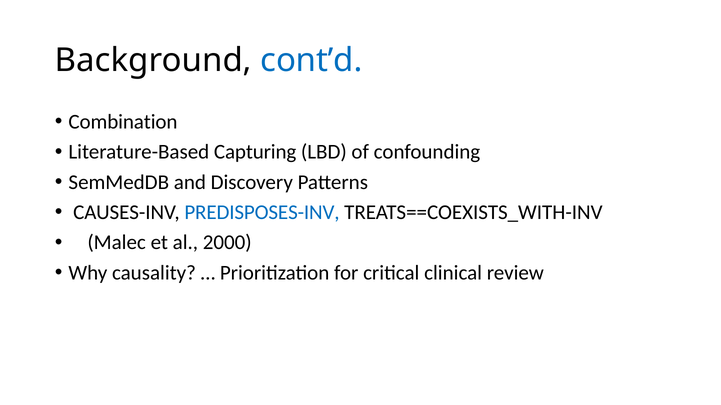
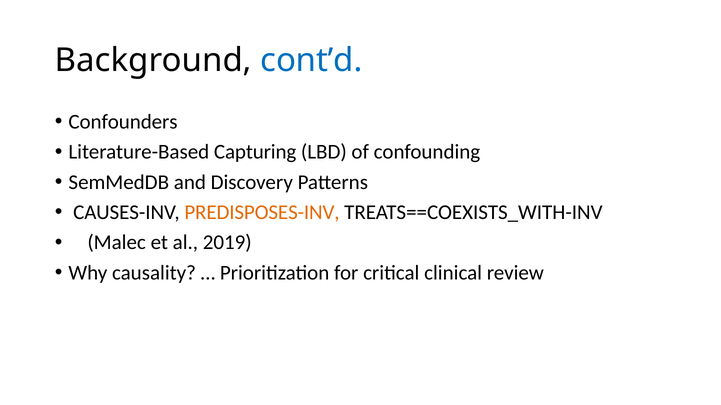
Combination: Combination -> Confounders
PREDISPOSES-INV colour: blue -> orange
2000: 2000 -> 2019
